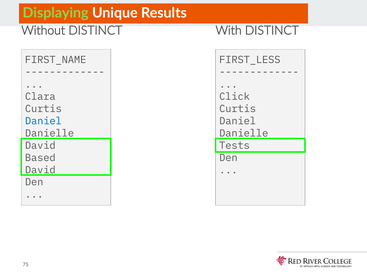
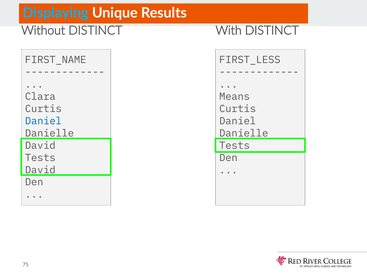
Displaying colour: light green -> light blue
Click: Click -> Means
Based at (40, 158): Based -> Tests
